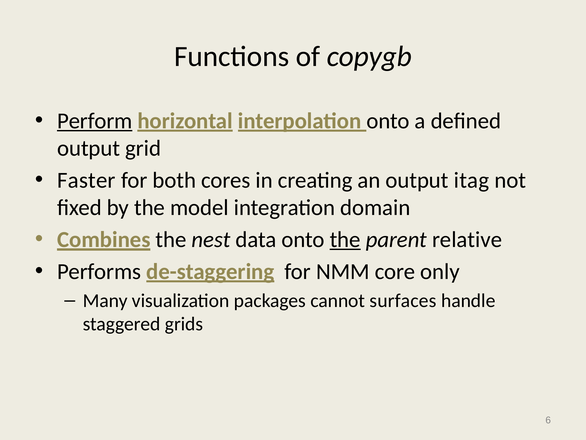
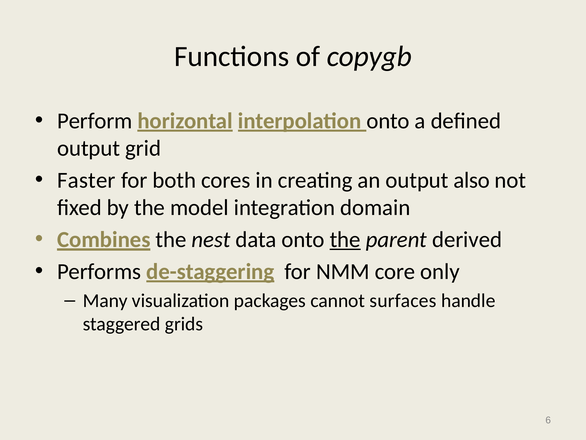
Perform underline: present -> none
itag: itag -> also
relative: relative -> derived
